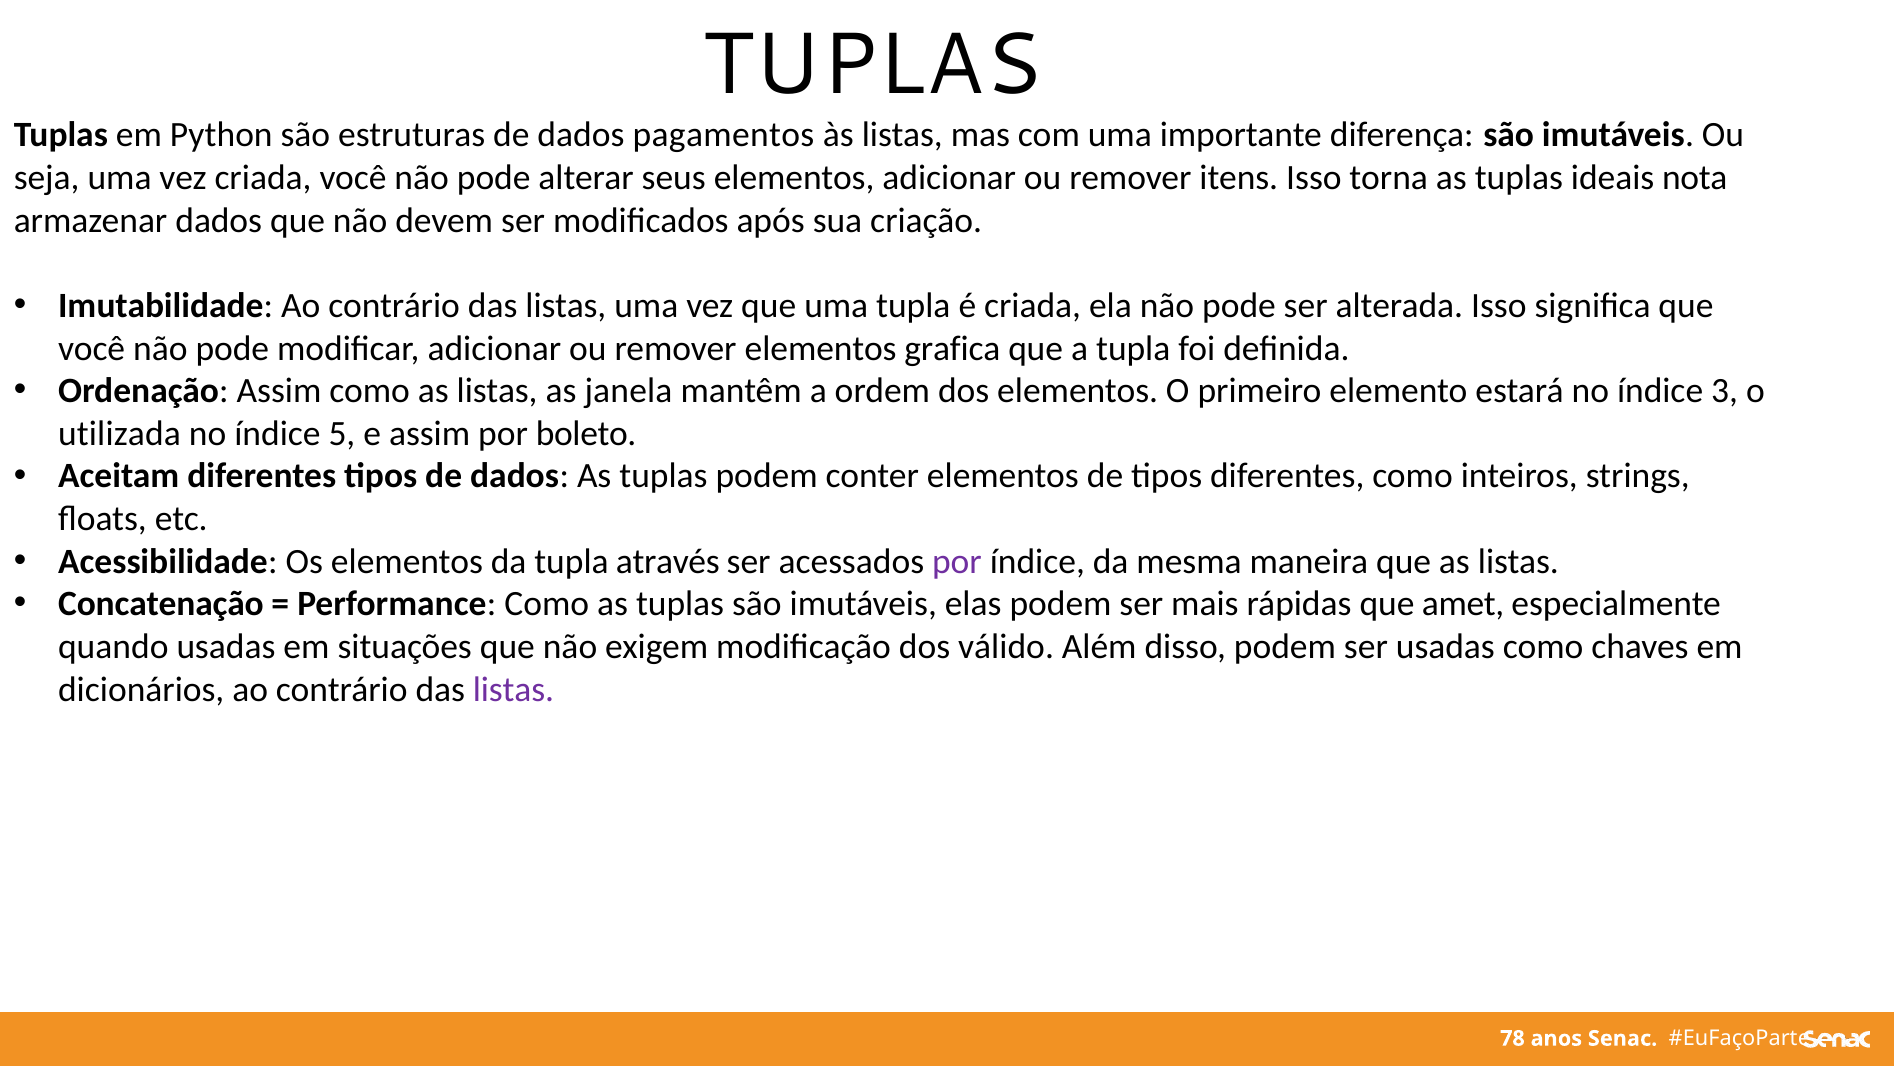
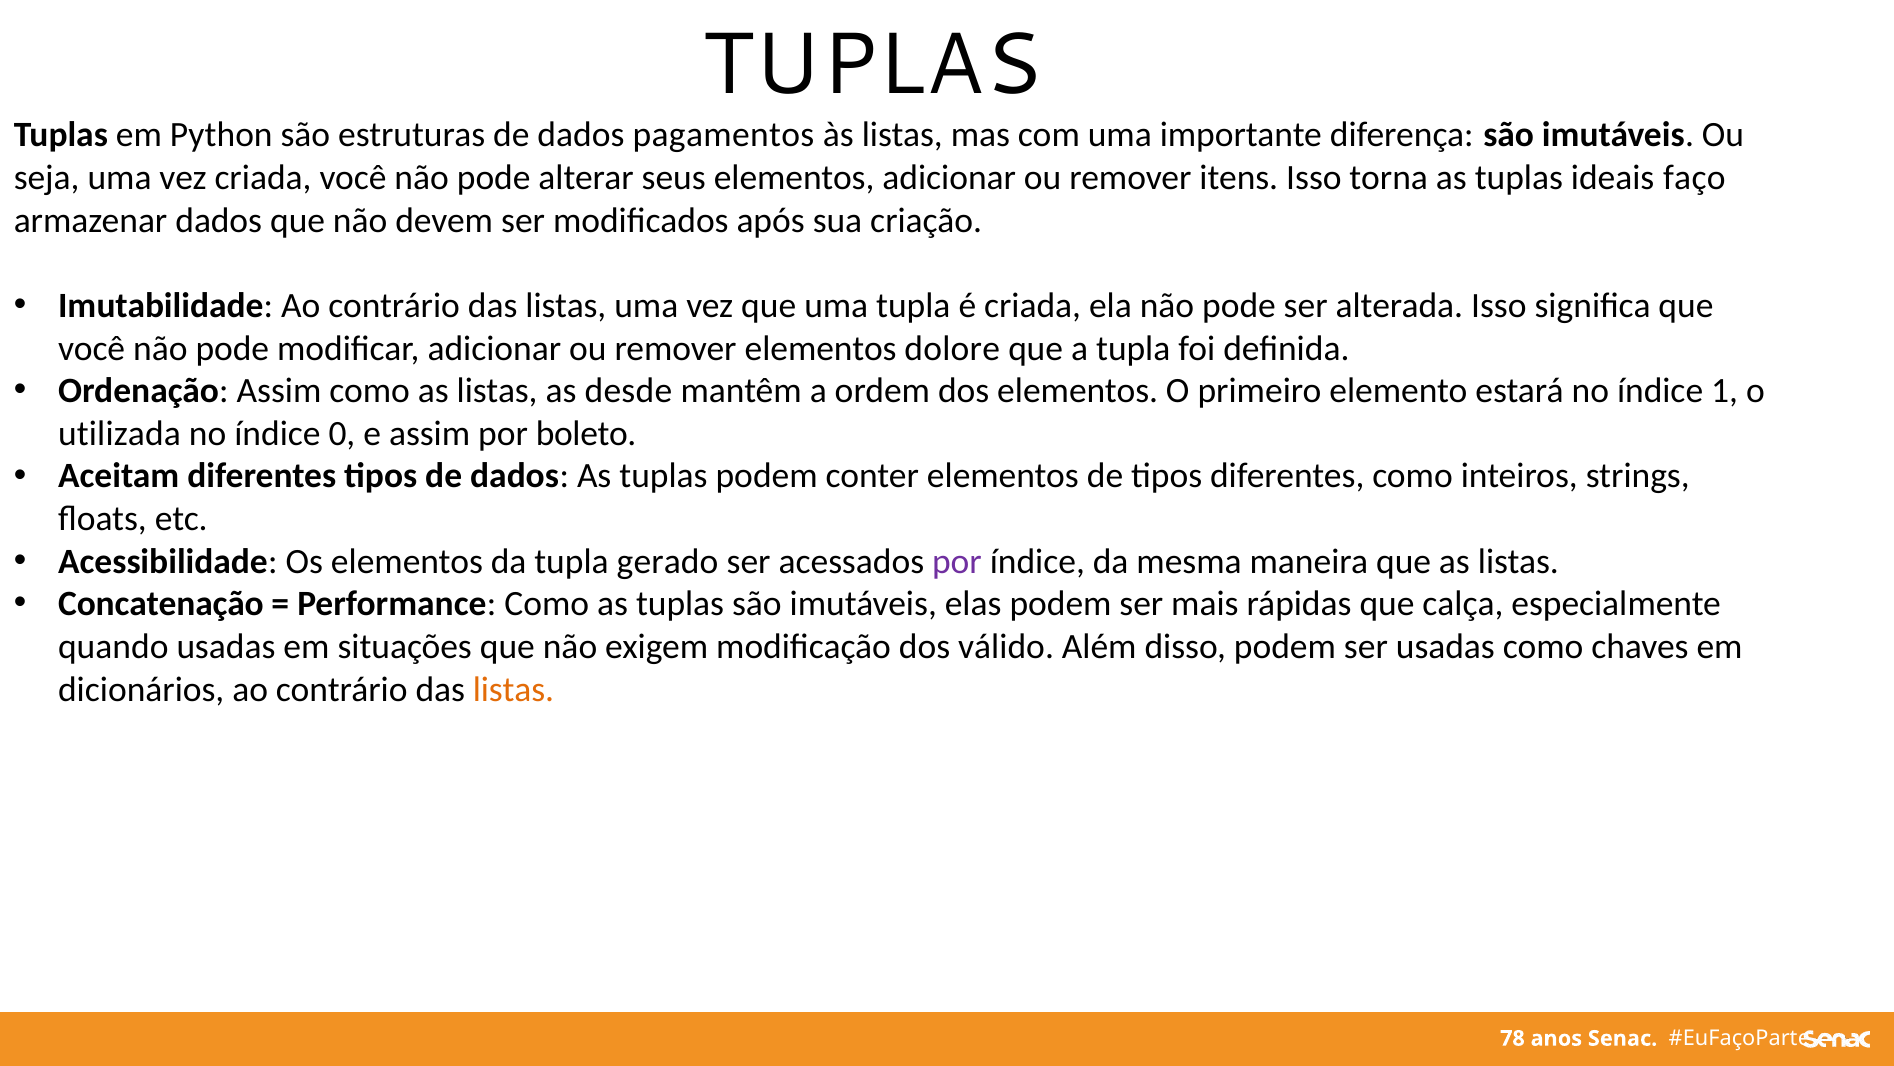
nota: nota -> faço
grafica: grafica -> dolore
janela: janela -> desde
3: 3 -> 1
5: 5 -> 0
através: através -> gerado
amet: amet -> calça
listas at (514, 689) colour: purple -> orange
